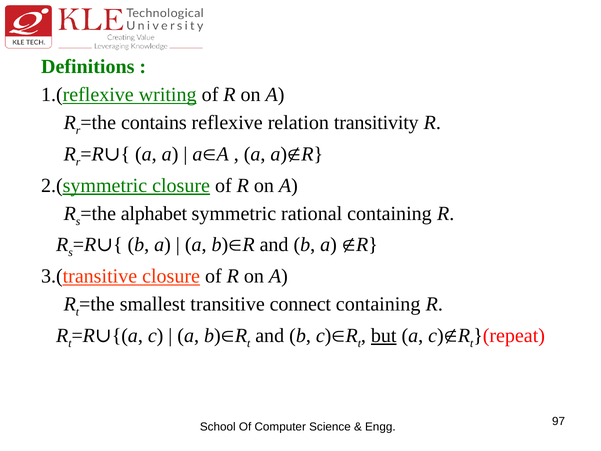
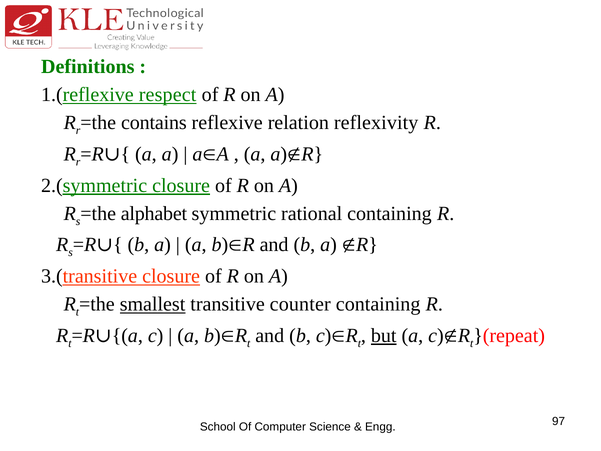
writing: writing -> respect
transitivity: transitivity -> reflexivity
smallest underline: none -> present
connect: connect -> counter
